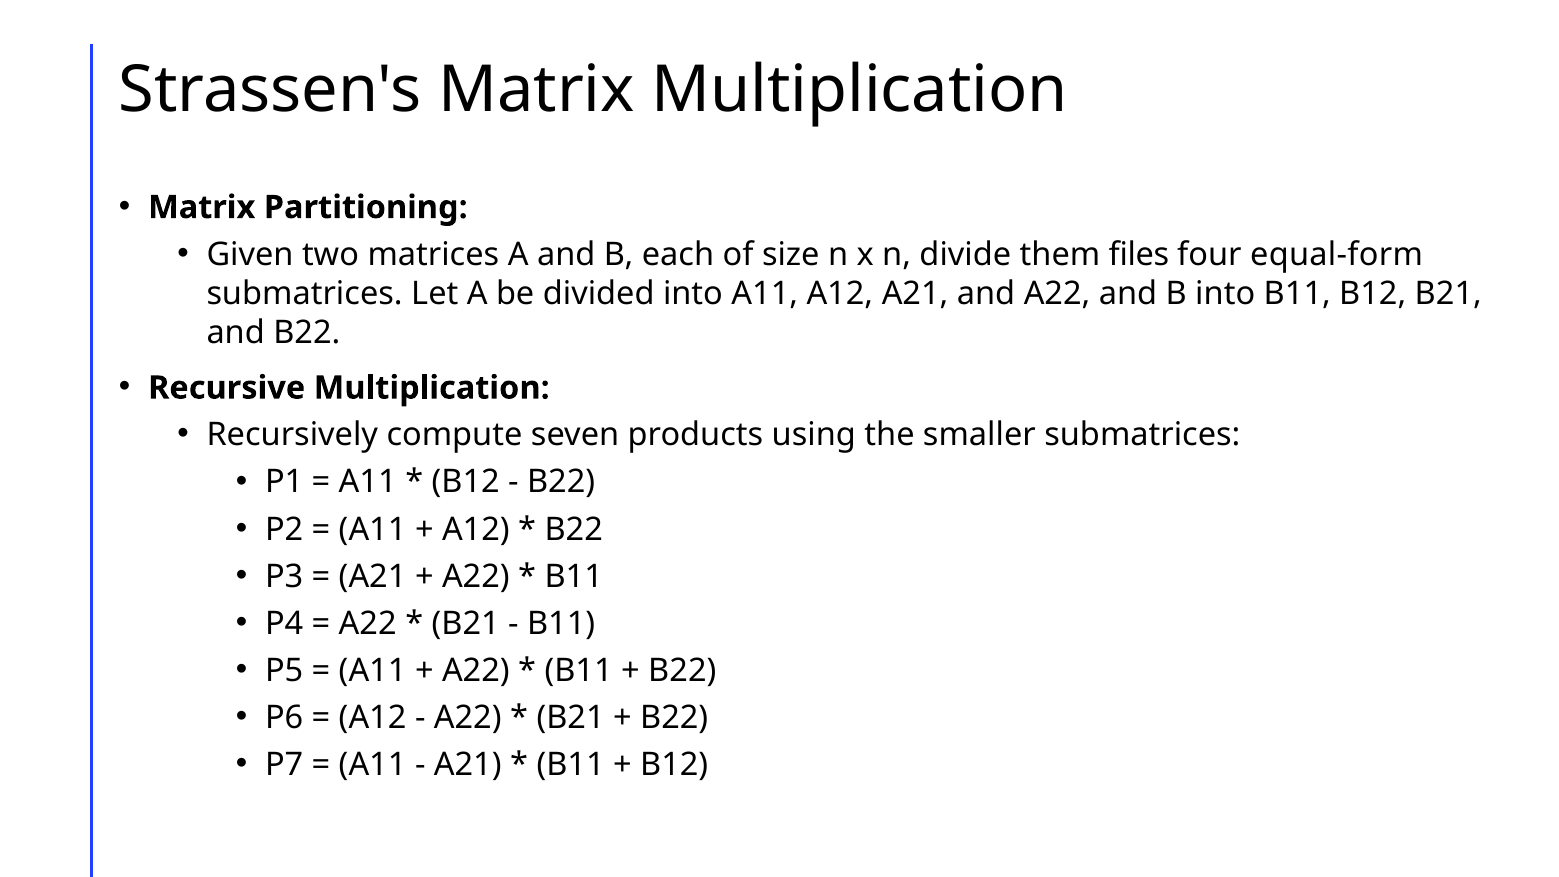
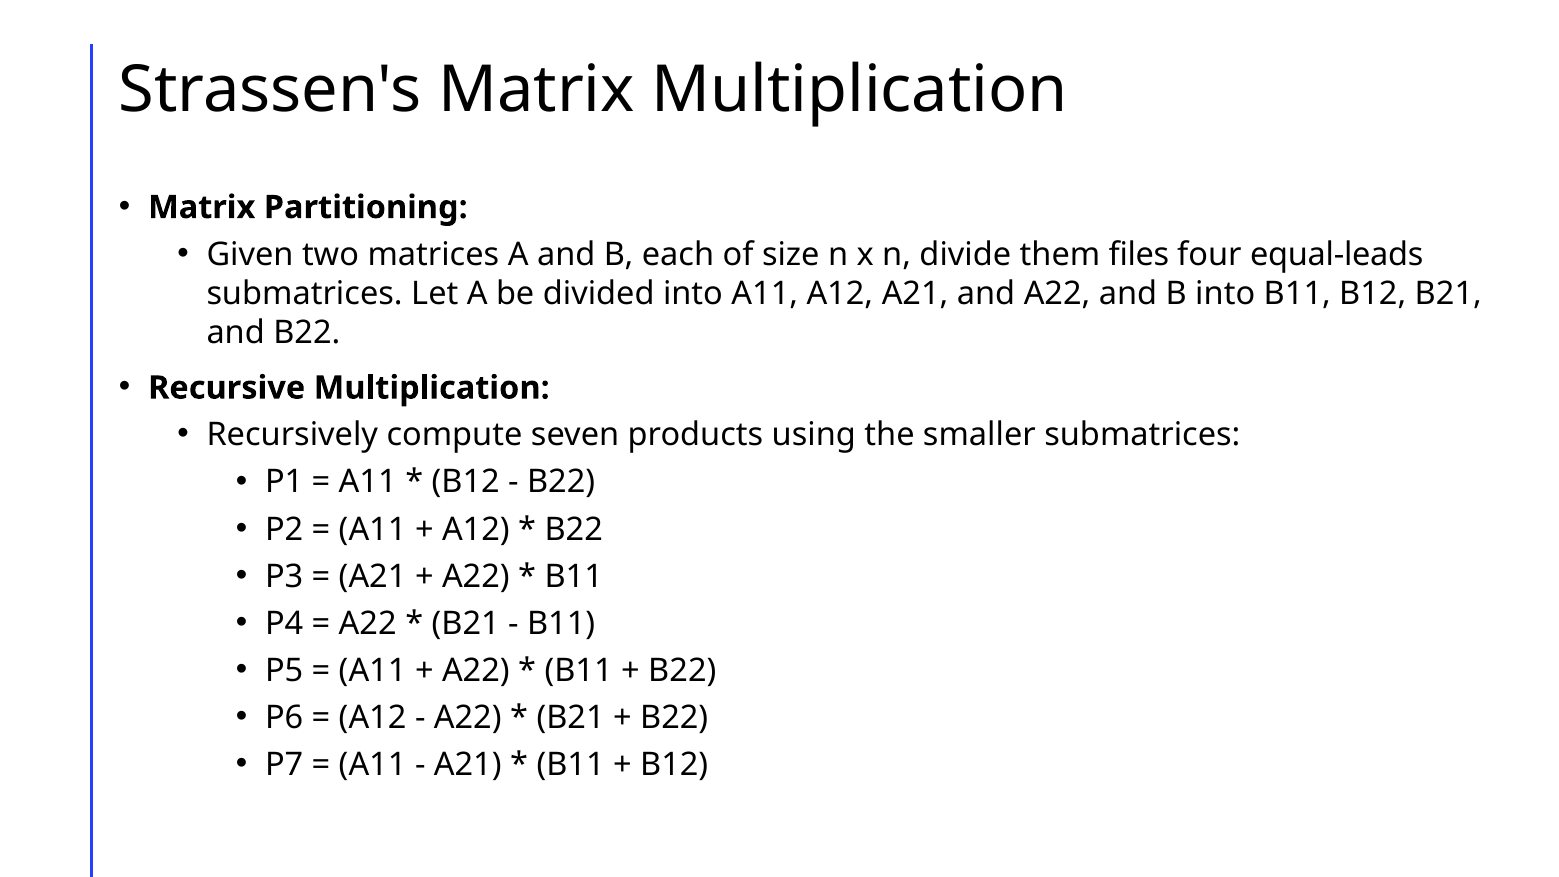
equal-form: equal-form -> equal-leads
